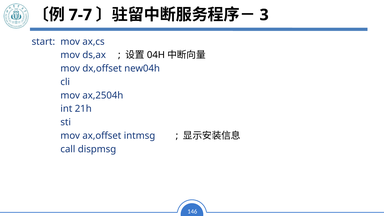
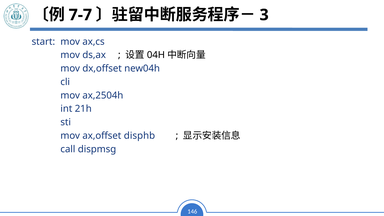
intmsg: intmsg -> disphb
